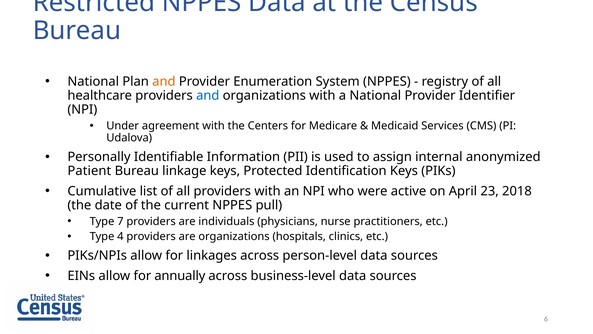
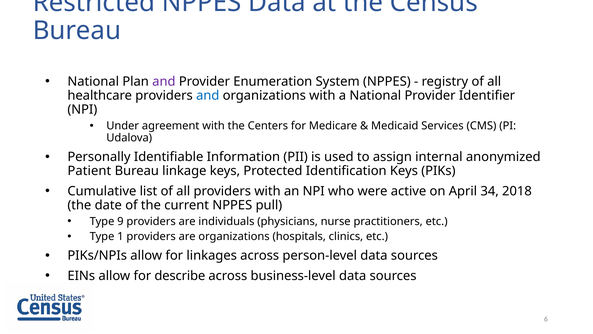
and at (164, 81) colour: orange -> purple
23: 23 -> 34
7: 7 -> 9
4: 4 -> 1
annually: annually -> describe
